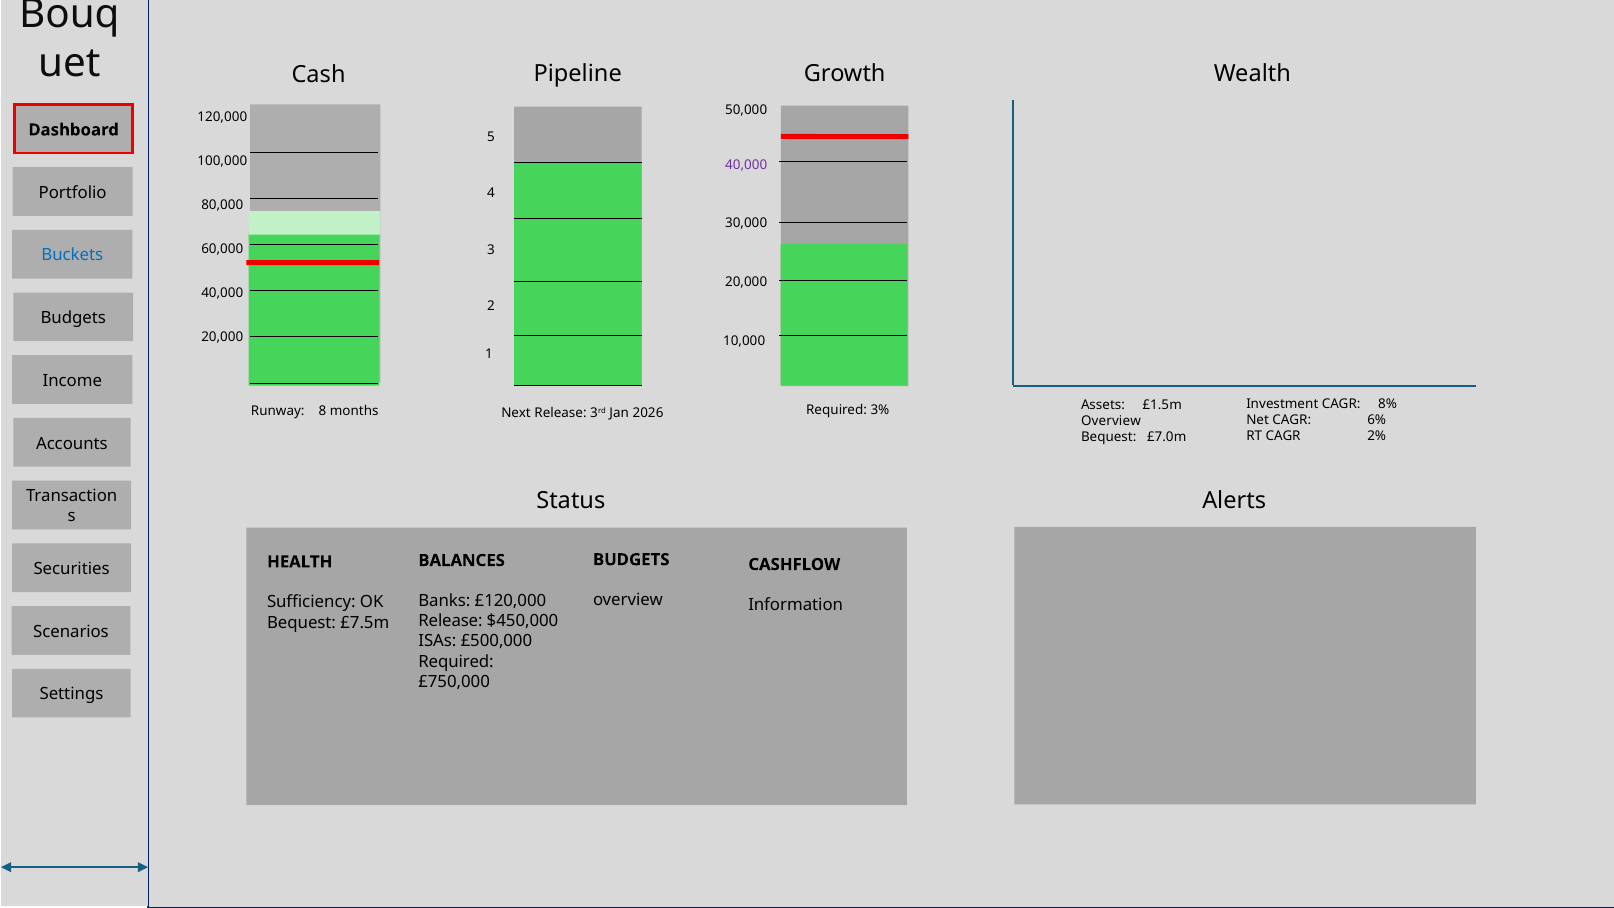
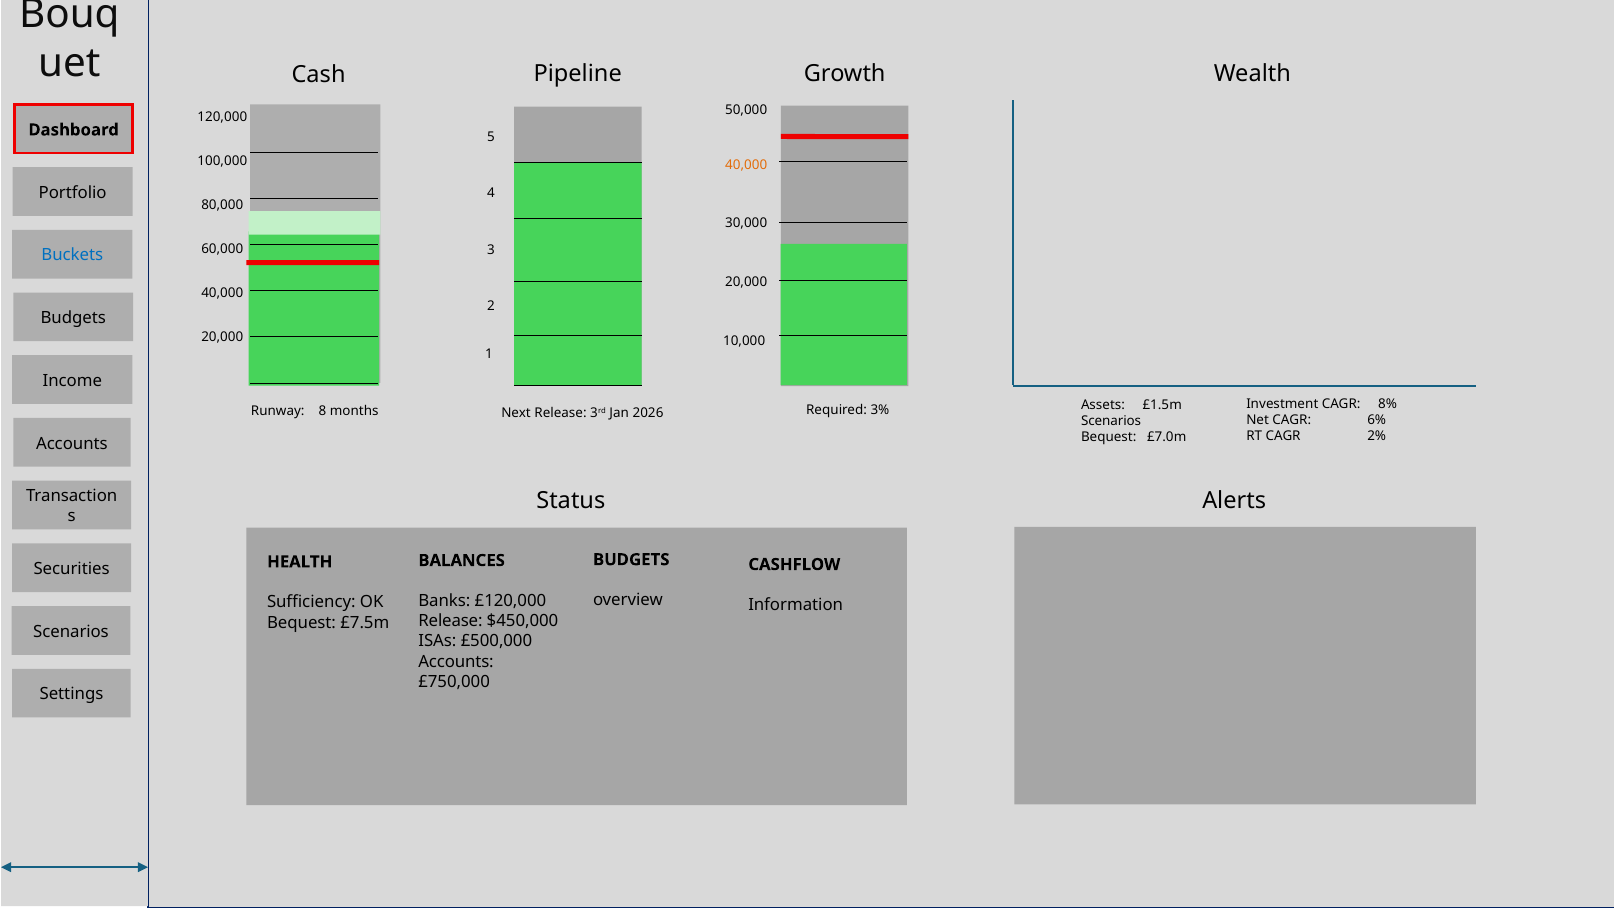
40,000 at (746, 165) colour: purple -> orange
Overview at (1111, 421): Overview -> Scenarios
Required at (456, 661): Required -> Accounts
